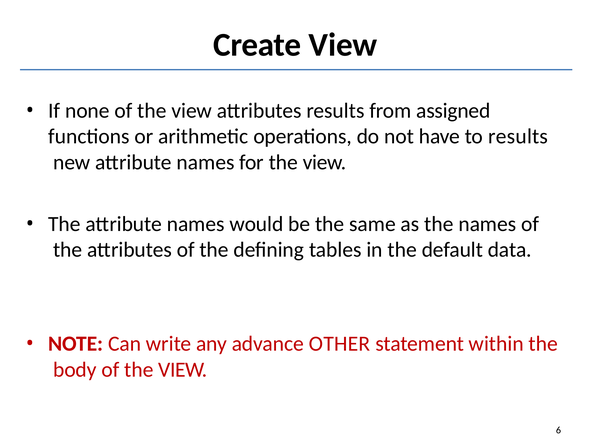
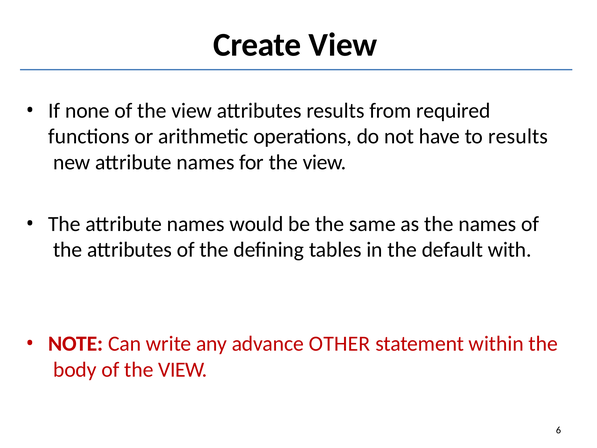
assigned: assigned -> required
data: data -> with
